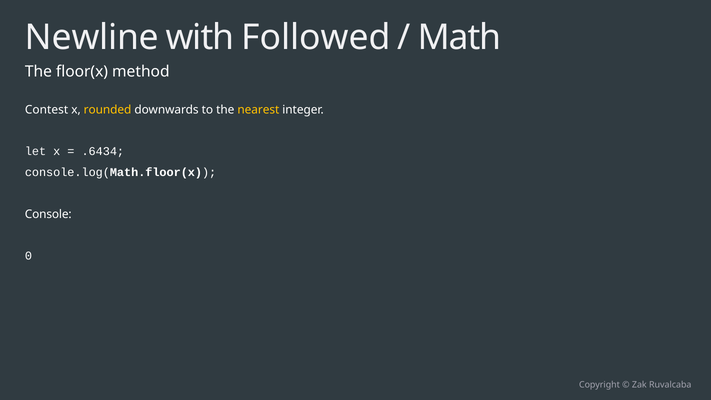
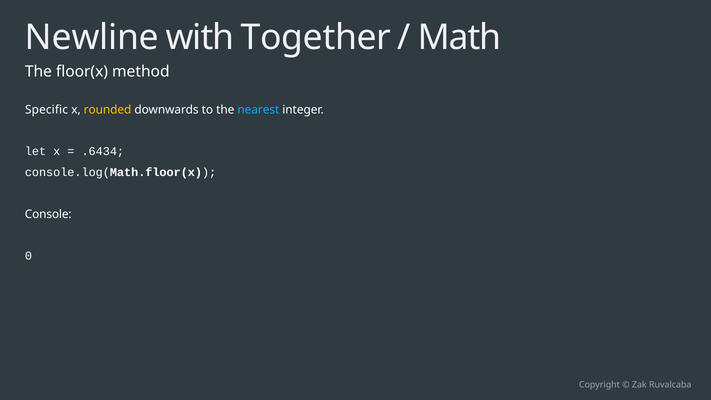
Followed: Followed -> Together
Contest: Contest -> Specific
nearest colour: yellow -> light blue
